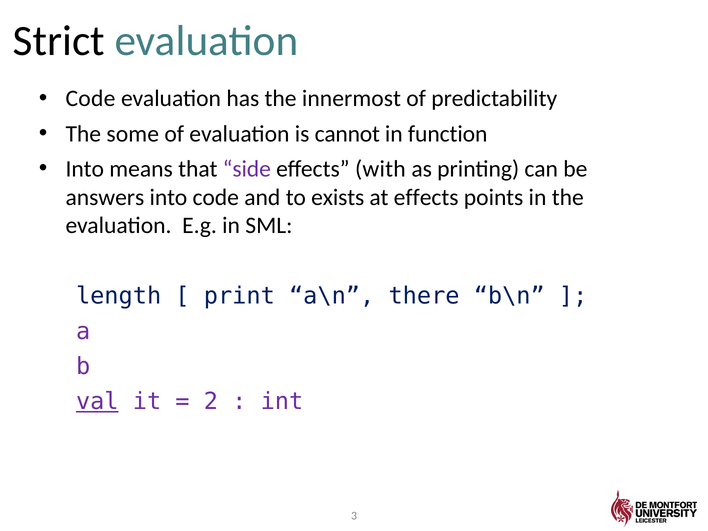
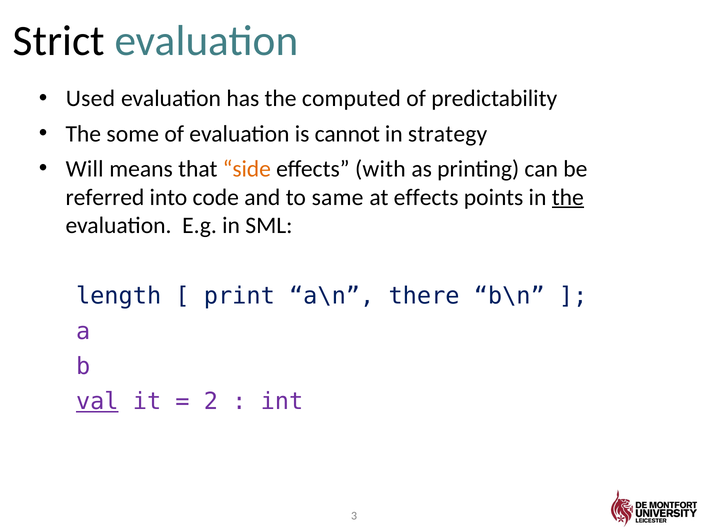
Code at (90, 99): Code -> Used
innermost: innermost -> computed
function: function -> strategy
Into at (85, 169): Into -> Will
side colour: purple -> orange
answers: answers -> referred
exists: exists -> same
the at (568, 197) underline: none -> present
